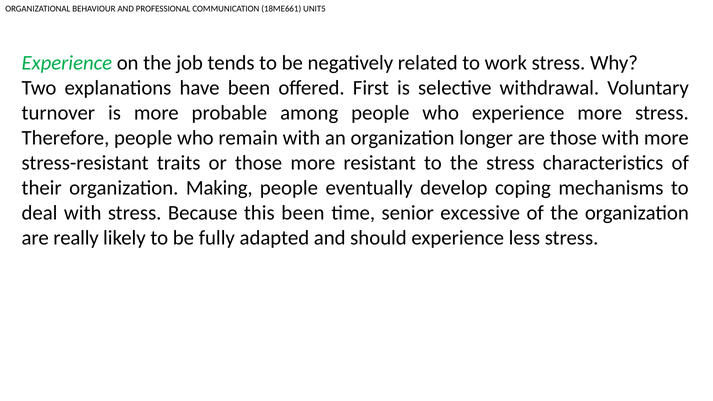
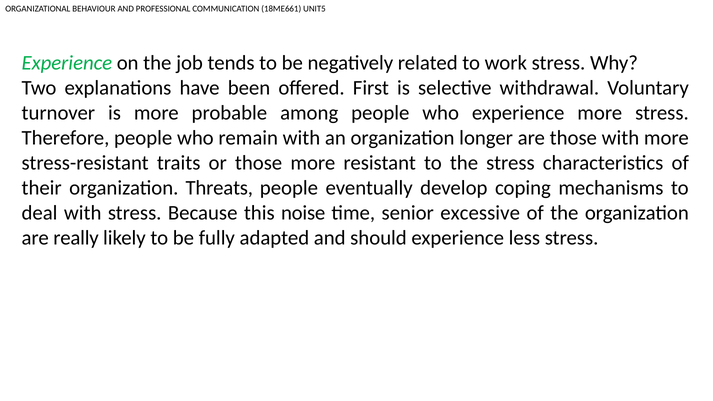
Making: Making -> Threats
this been: been -> noise
